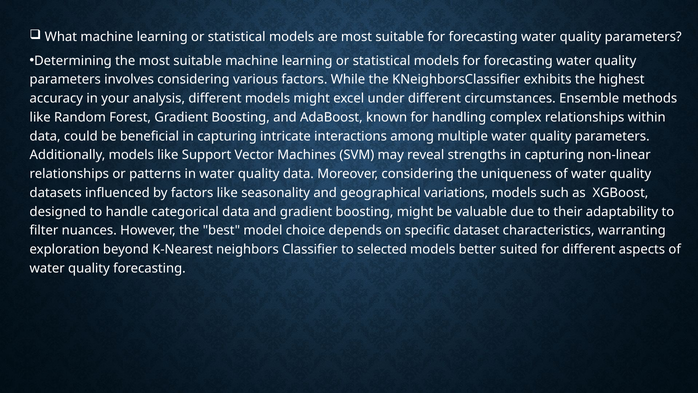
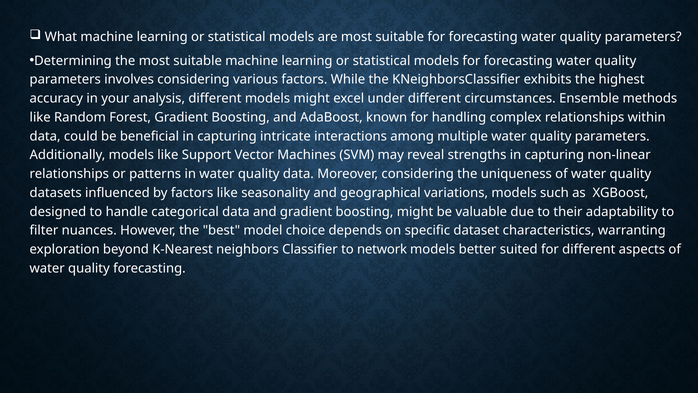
selected: selected -> network
